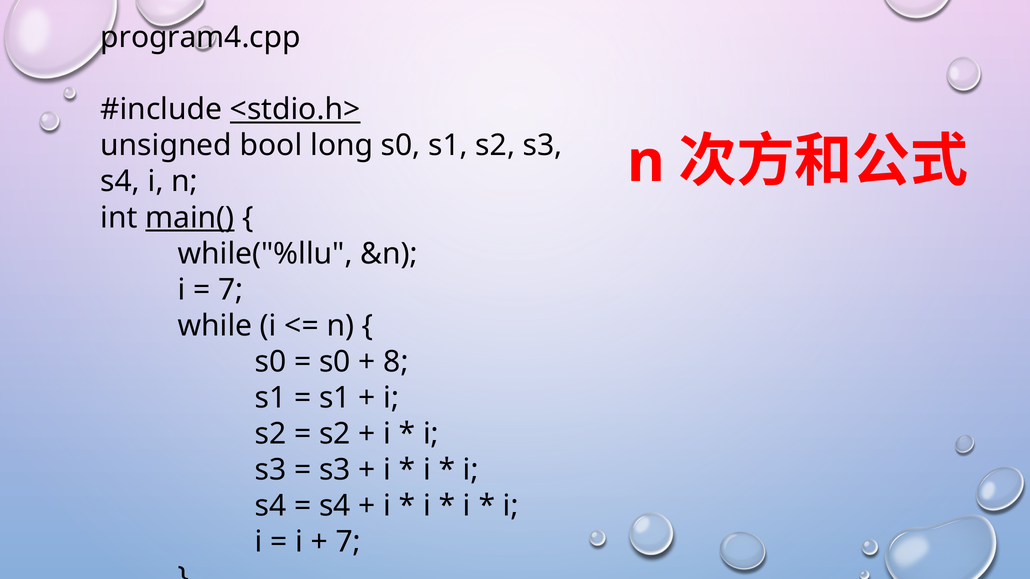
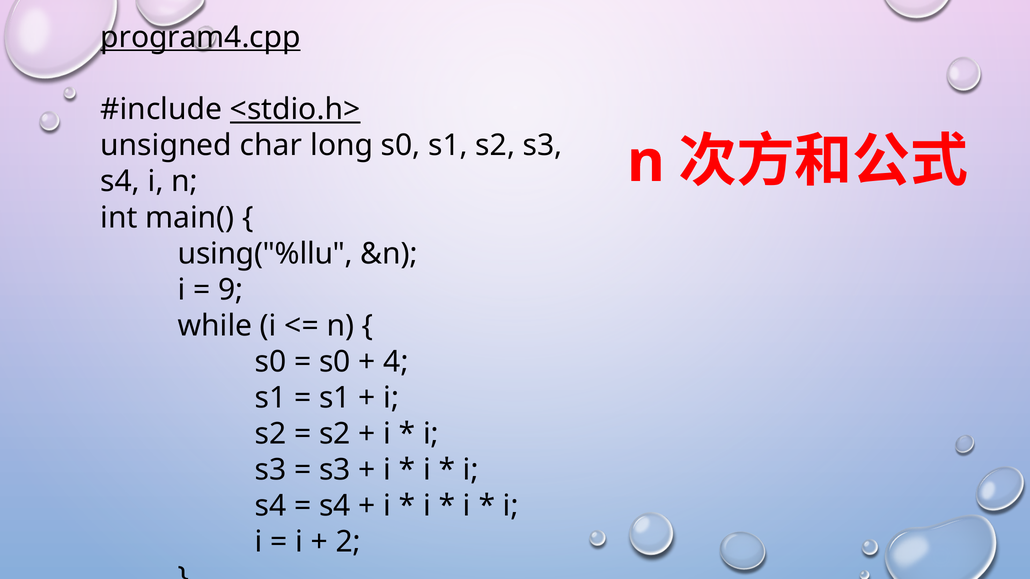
program4.cpp underline: none -> present
bool: bool -> char
main( underline: present -> none
while("%llu: while("%llu -> using("%llu
7 at (231, 290): 7 -> 9
8: 8 -> 4
7 at (348, 542): 7 -> 2
